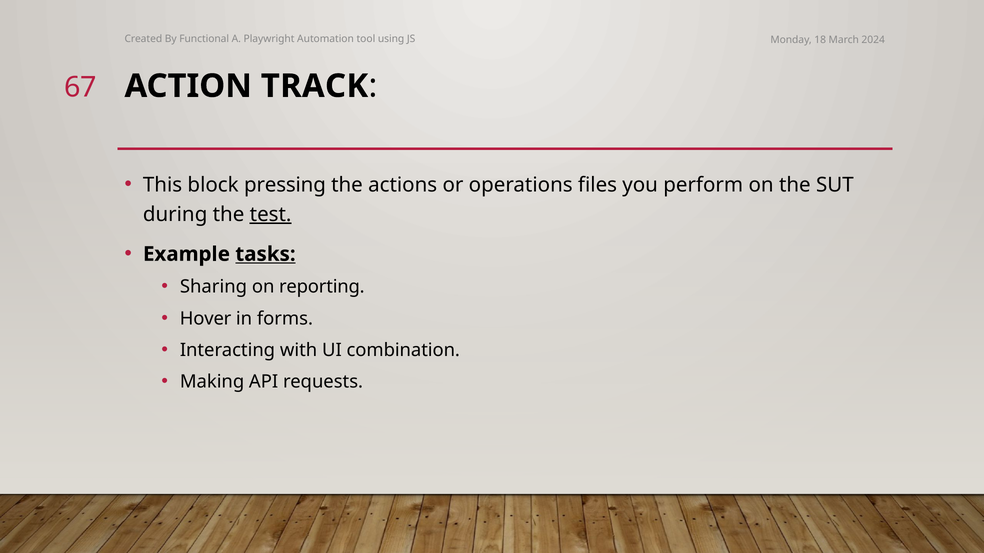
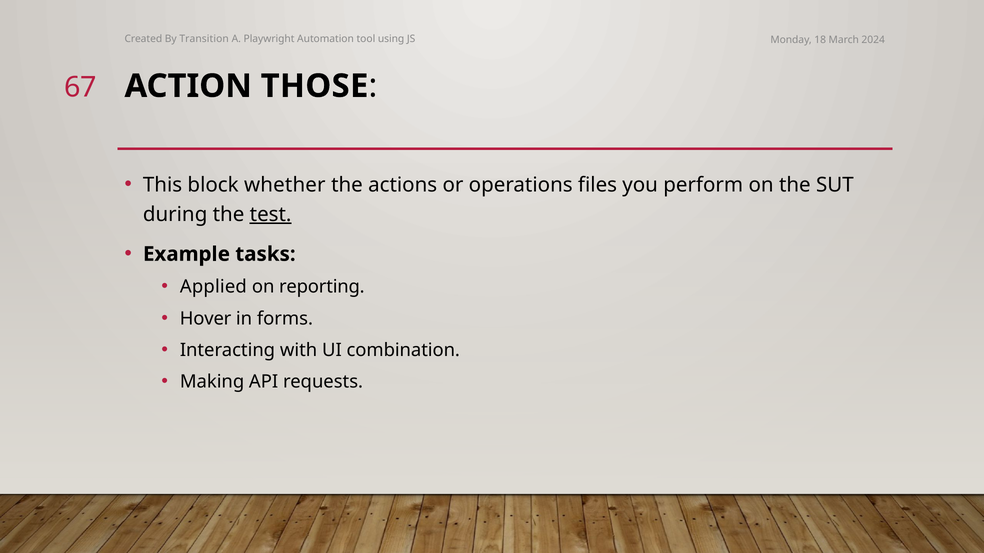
Functional: Functional -> Transition
TRACK: TRACK -> THOSE
pressing: pressing -> whether
tasks underline: present -> none
Sharing: Sharing -> Applied
